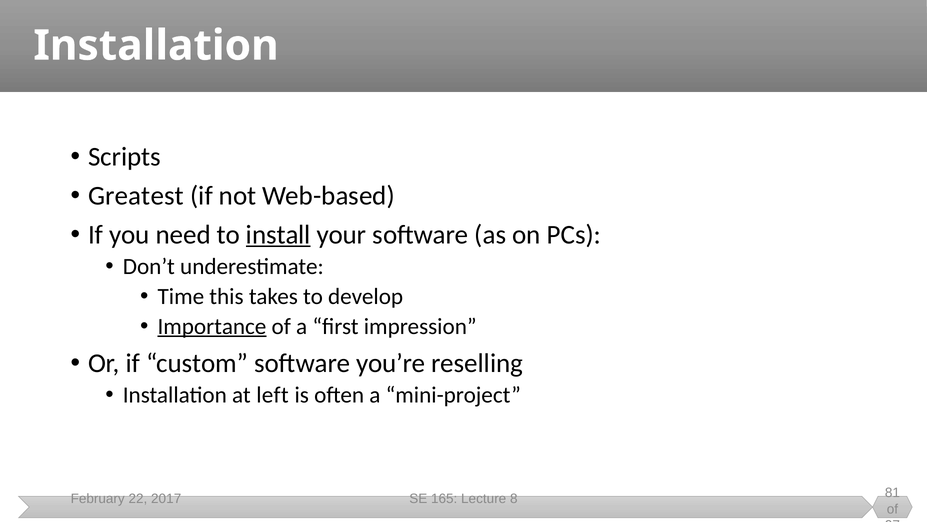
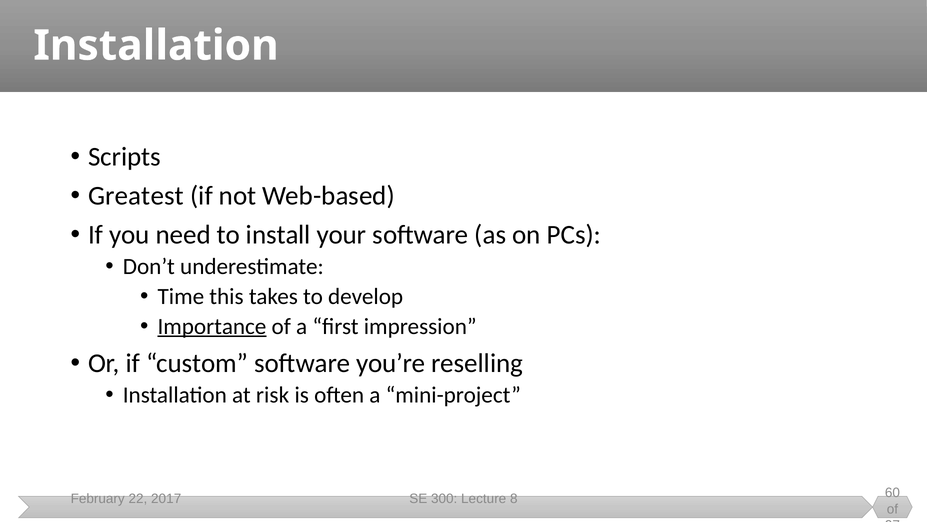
install underline: present -> none
left: left -> risk
165: 165 -> 300
81: 81 -> 60
